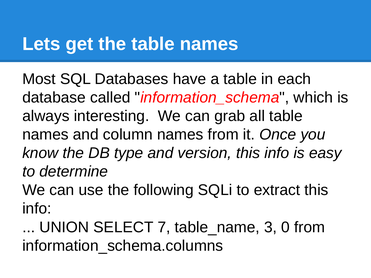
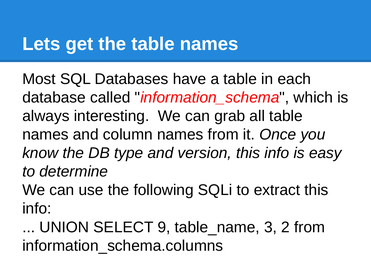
7: 7 -> 9
0: 0 -> 2
